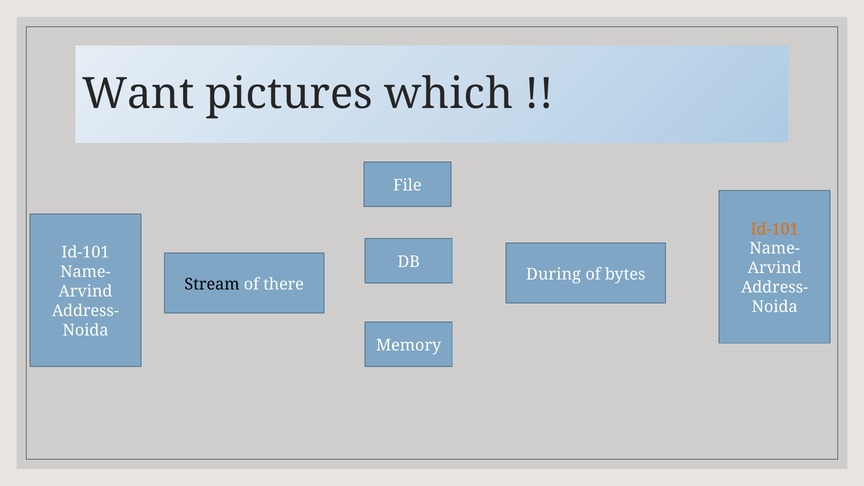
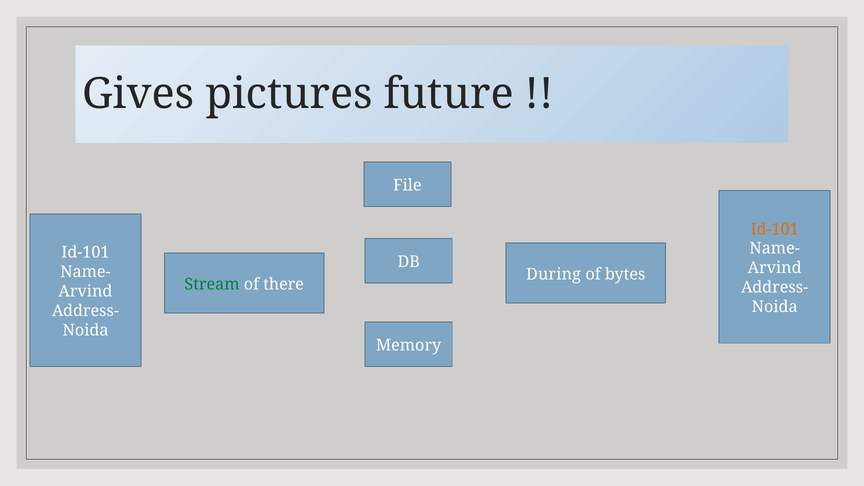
Want: Want -> Gives
which: which -> future
Stream colour: black -> green
